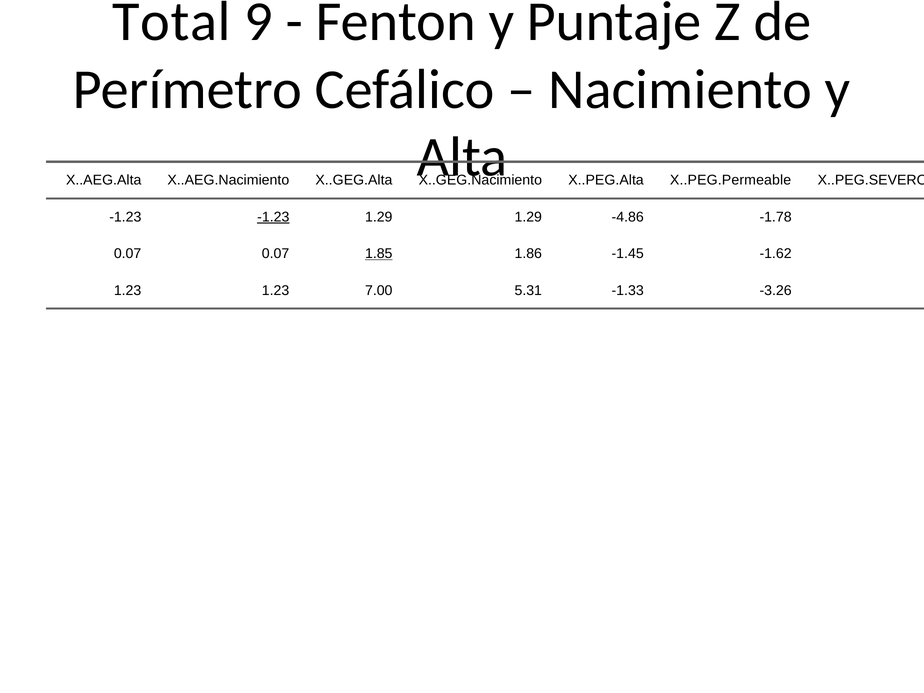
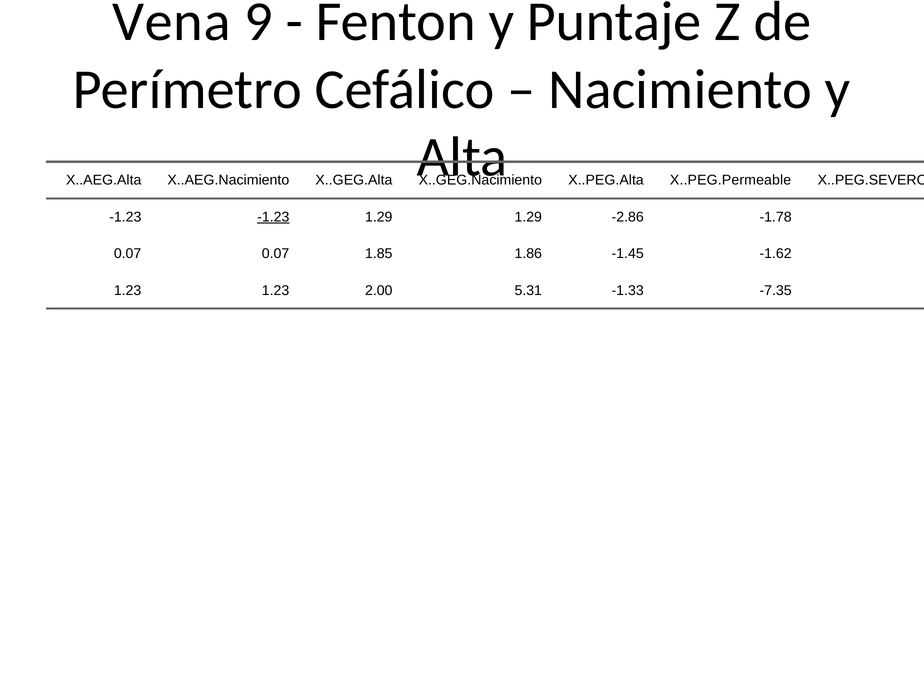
Total: Total -> Vena
-4.86: -4.86 -> -2.86
1.85 underline: present -> none
7.00: 7.00 -> 2.00
-3.26: -3.26 -> -7.35
